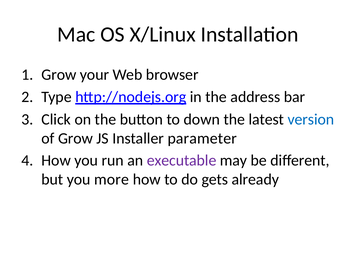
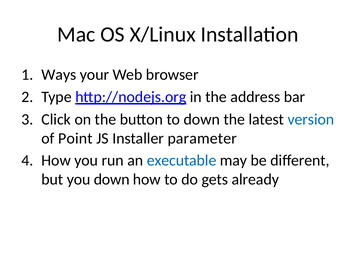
Grow at (59, 75): Grow -> Ways
of Grow: Grow -> Point
executable colour: purple -> blue
you more: more -> down
